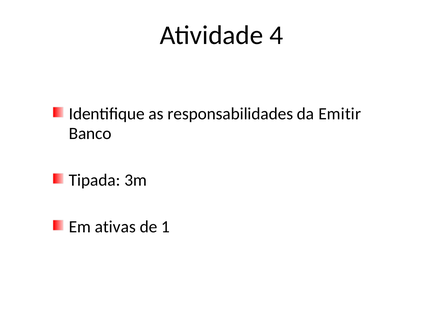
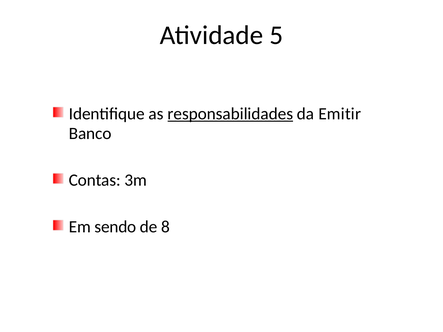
4: 4 -> 5
responsabilidades underline: none -> present
Tipada: Tipada -> Contas
ativas: ativas -> sendo
1: 1 -> 8
